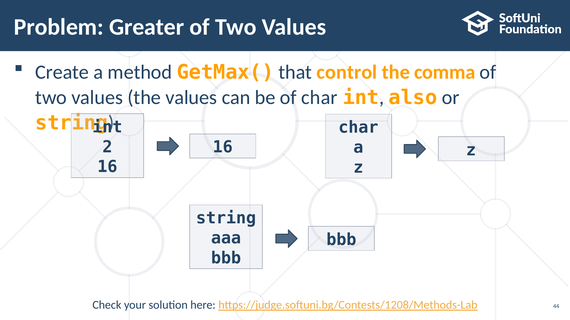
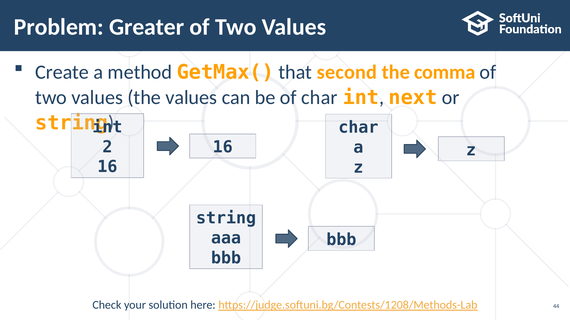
control: control -> second
also: also -> next
